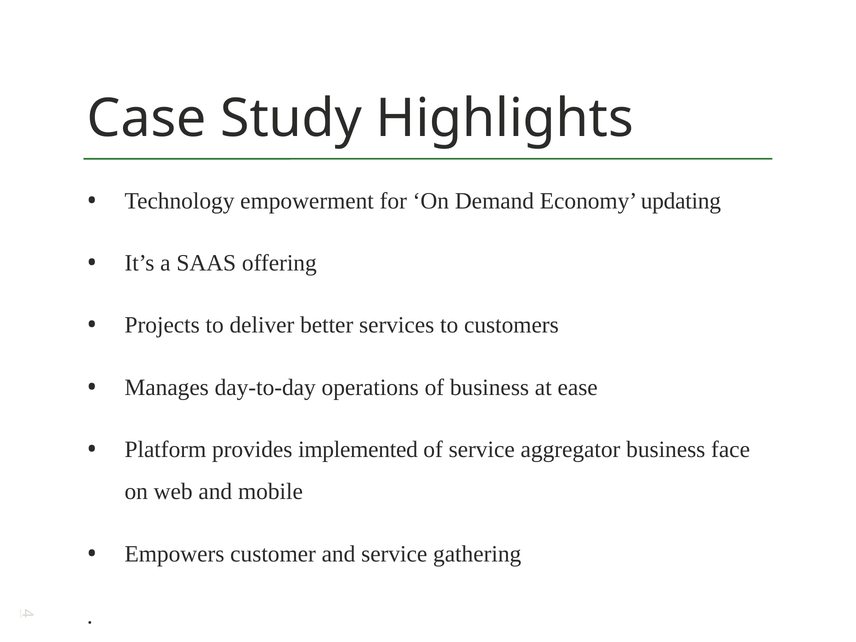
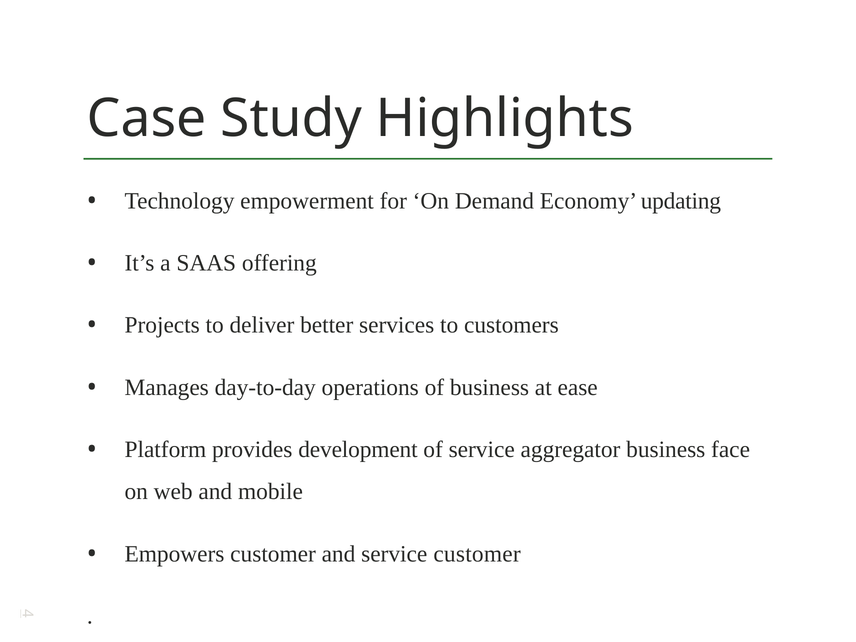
implemented: implemented -> development
service gathering: gathering -> customer
